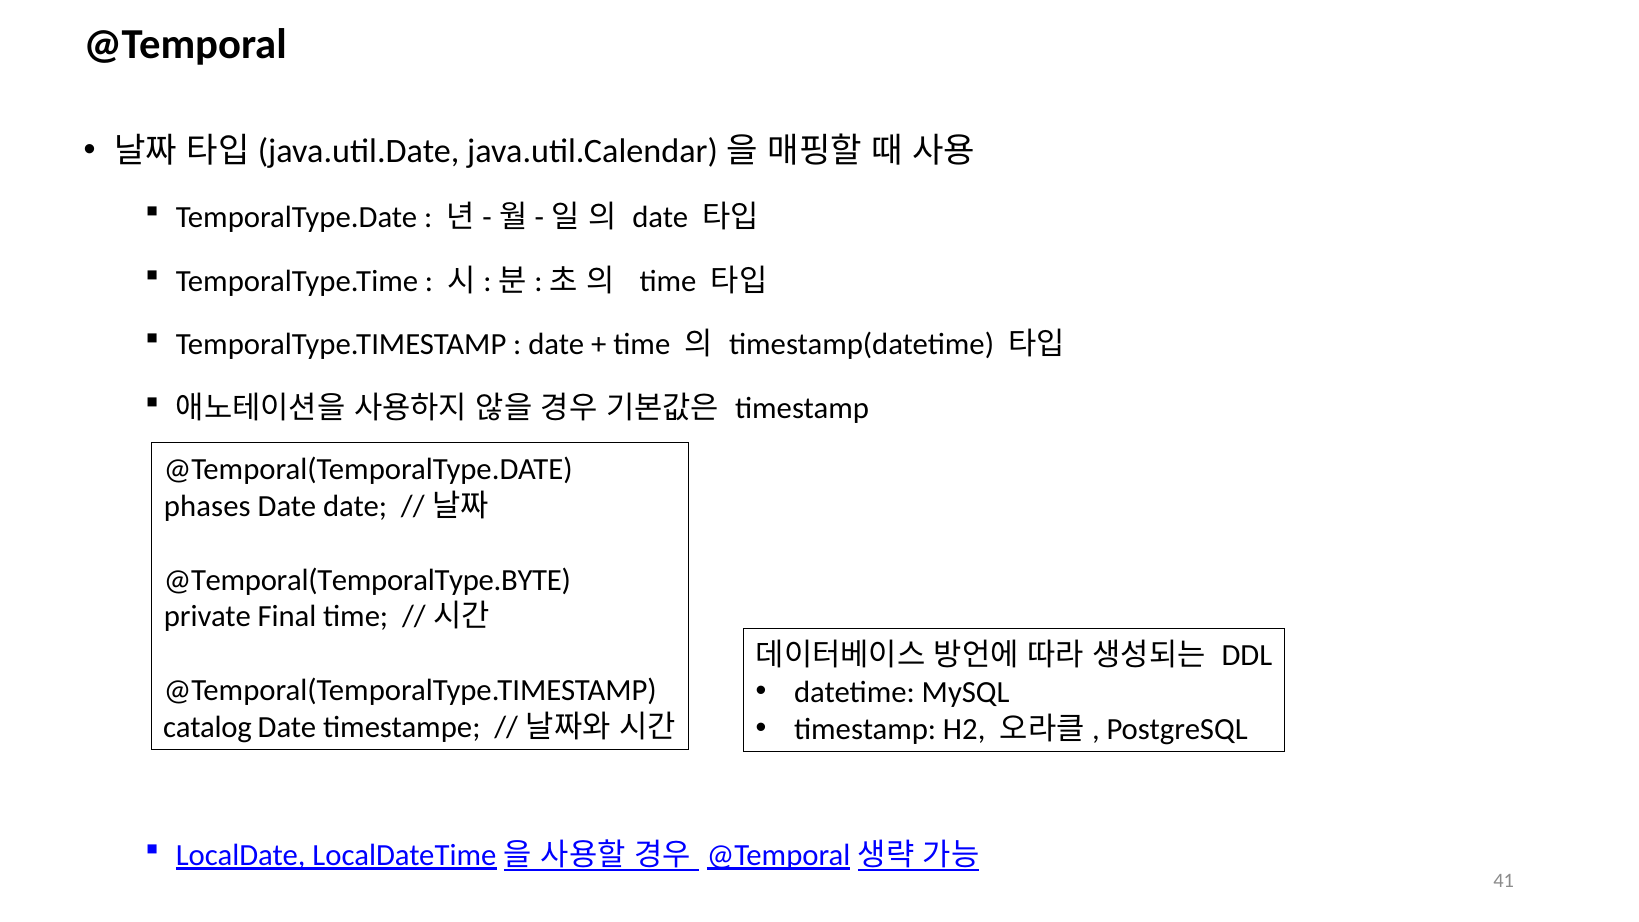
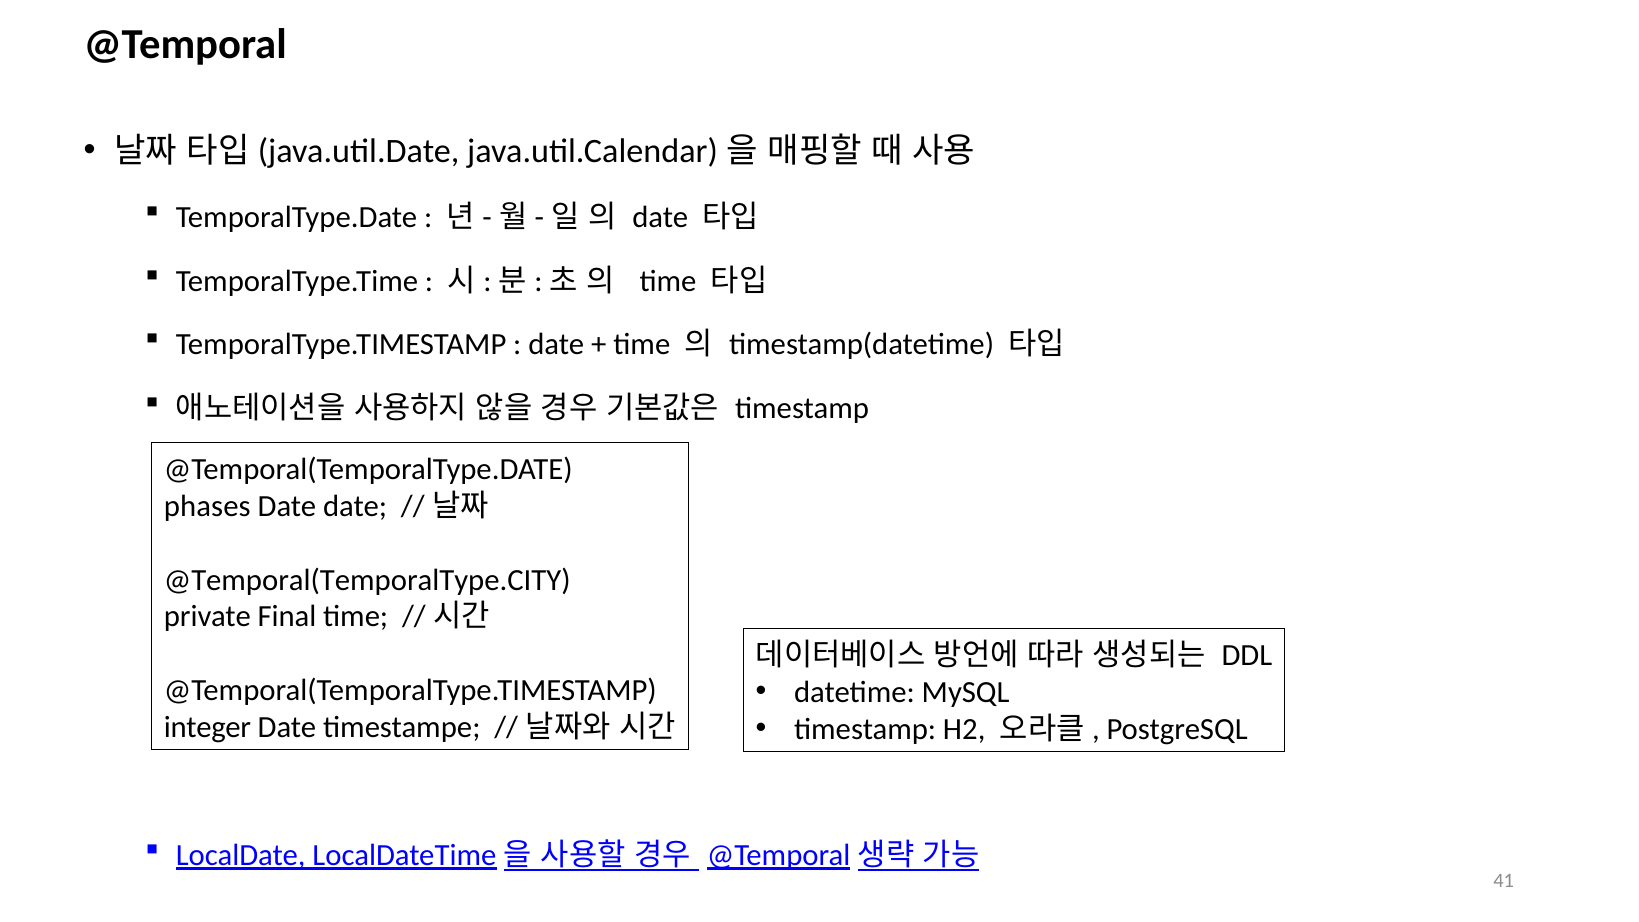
@Temporal(TemporalType.BYTE: @Temporal(TemporalType.BYTE -> @Temporal(TemporalType.CITY
catalog: catalog -> integer
